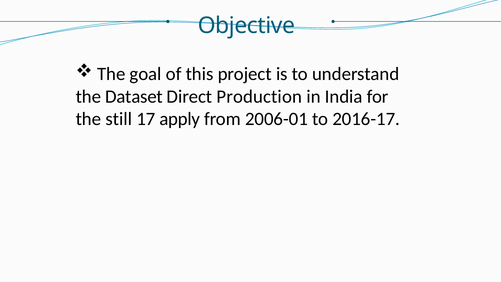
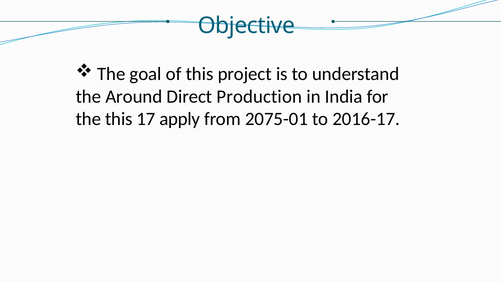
Dataset: Dataset -> Around
the still: still -> this
2006-01: 2006-01 -> 2075-01
